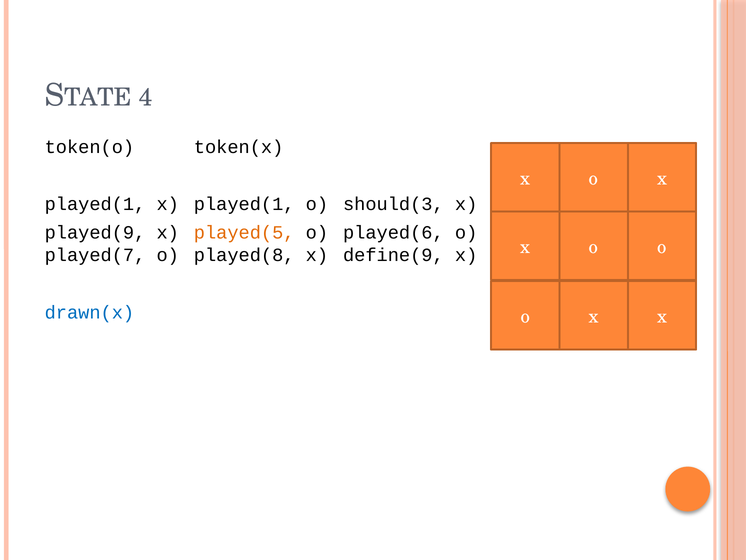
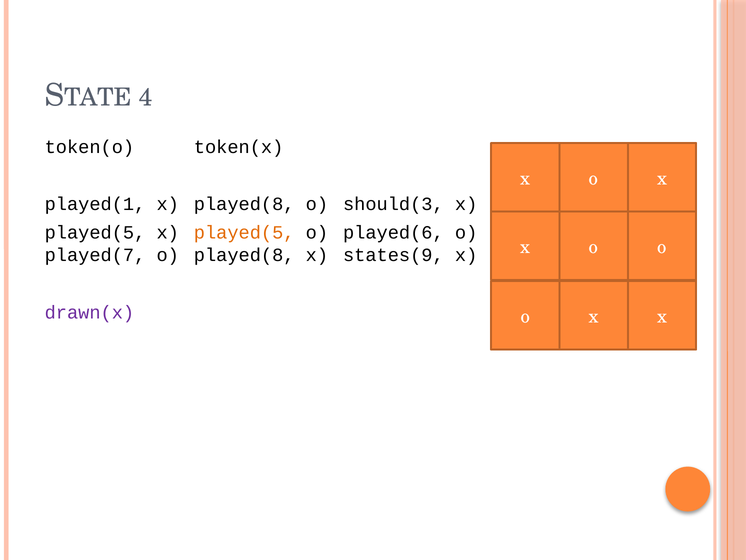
x played(1: played(1 -> played(8
played(9 at (95, 233): played(9 -> played(5
define(9: define(9 -> states(9
drawn(x colour: blue -> purple
